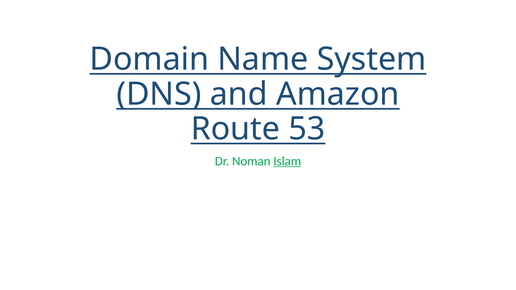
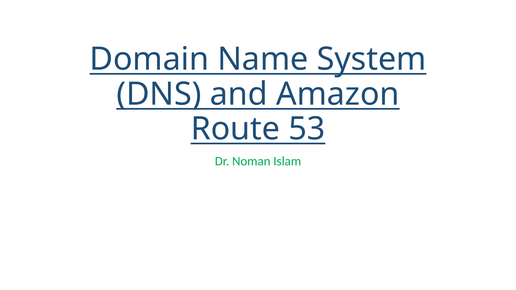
Islam underline: present -> none
